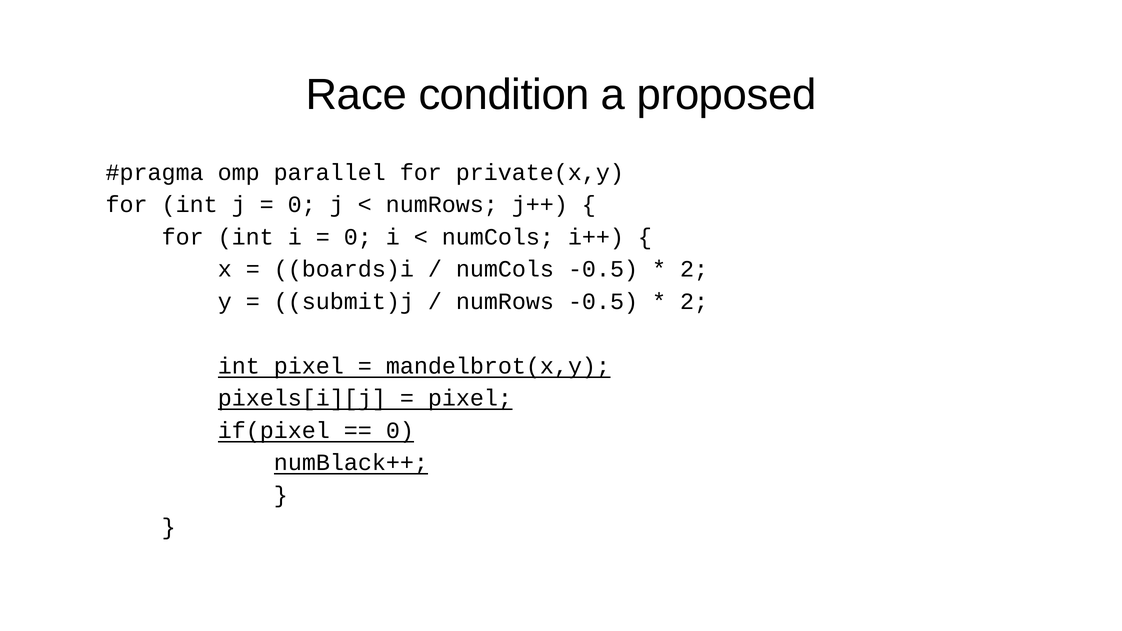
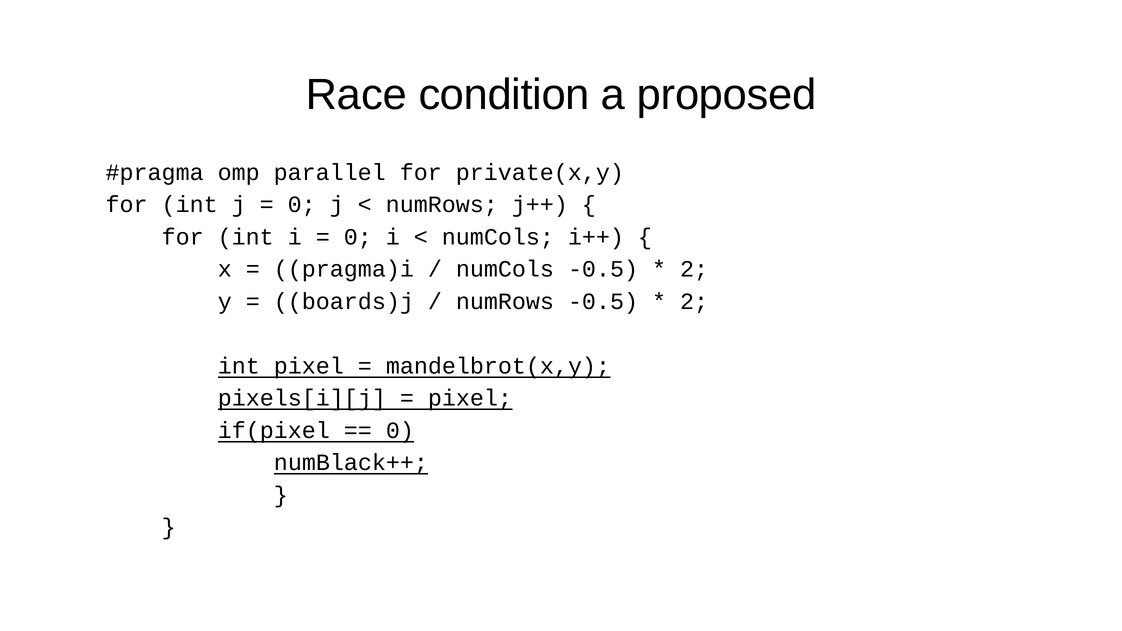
boards)i: boards)i -> pragma)i
submit)j: submit)j -> boards)j
